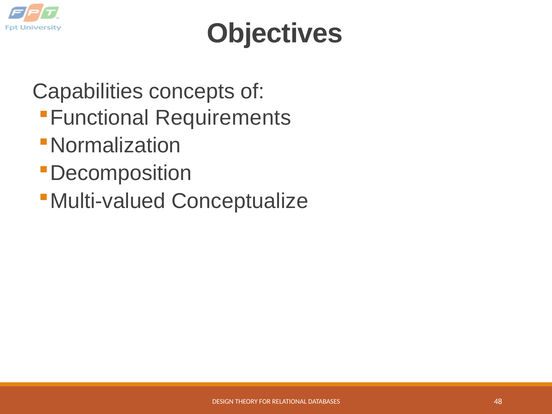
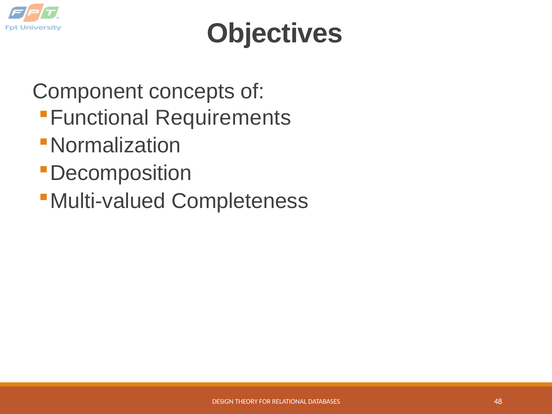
Capabilities: Capabilities -> Component
Conceptualize: Conceptualize -> Completeness
